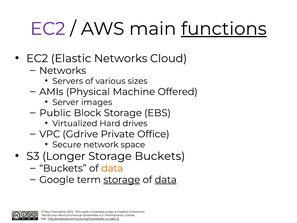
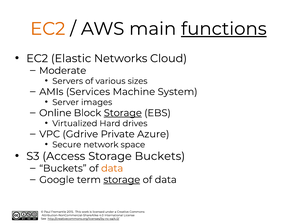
EC2 at (48, 29) colour: purple -> orange
Networks at (63, 71): Networks -> Moderate
Physical: Physical -> Services
Offered: Offered -> System
Public: Public -> Online
Storage at (123, 113) underline: none -> present
Office: Office -> Azure
Longer: Longer -> Access
data at (166, 180) underline: present -> none
